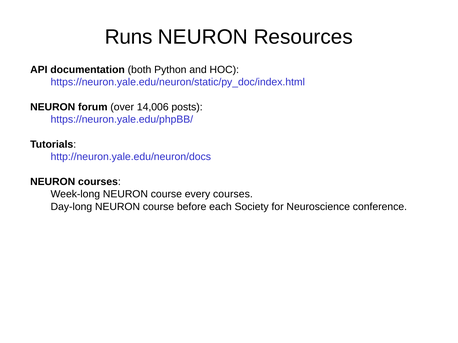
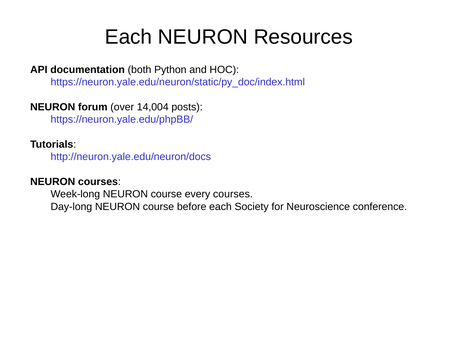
Runs at (129, 37): Runs -> Each
14,006: 14,006 -> 14,004
